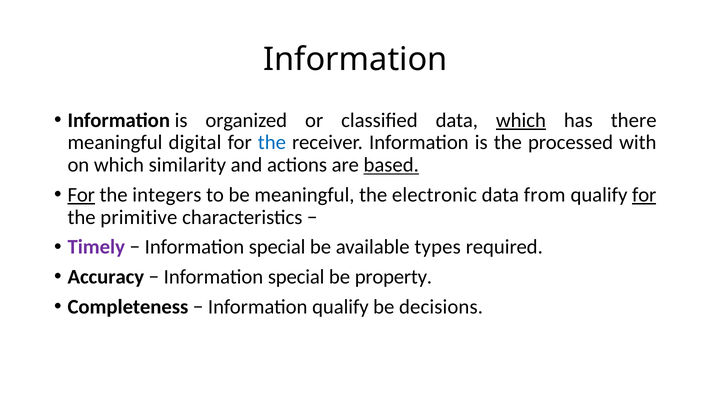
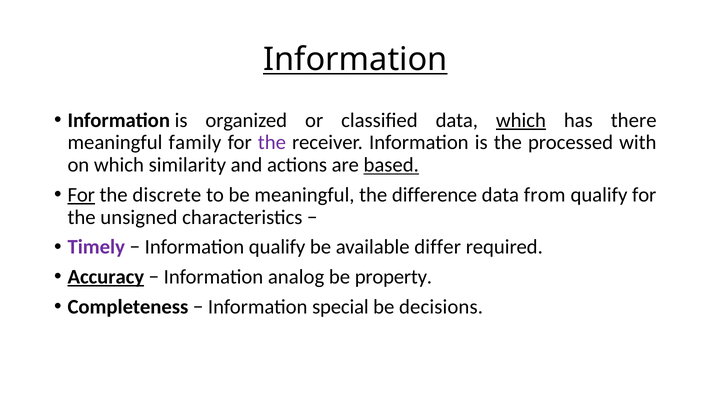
Information at (355, 60) underline: none -> present
digital: digital -> family
the at (272, 143) colour: blue -> purple
integers: integers -> discrete
electronic: electronic -> difference
for at (644, 195) underline: present -> none
primitive: primitive -> unsigned
special at (277, 247): special -> qualify
types: types -> differ
Accuracy underline: none -> present
special at (296, 277): special -> analog
Information qualify: qualify -> special
